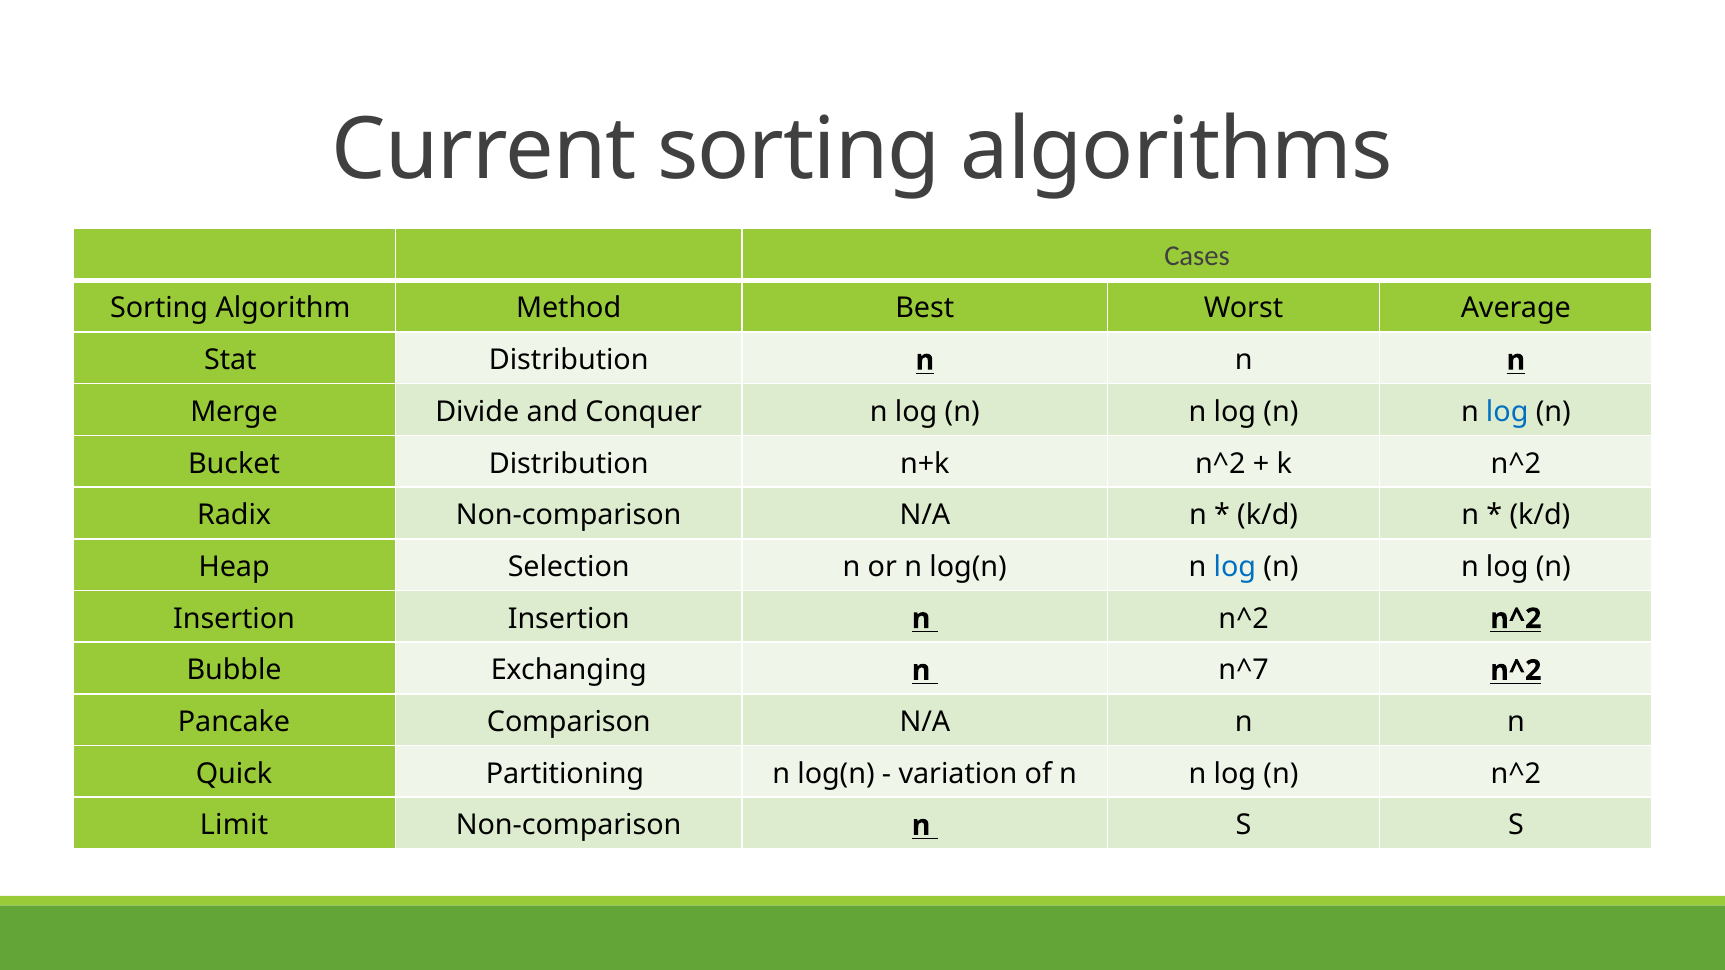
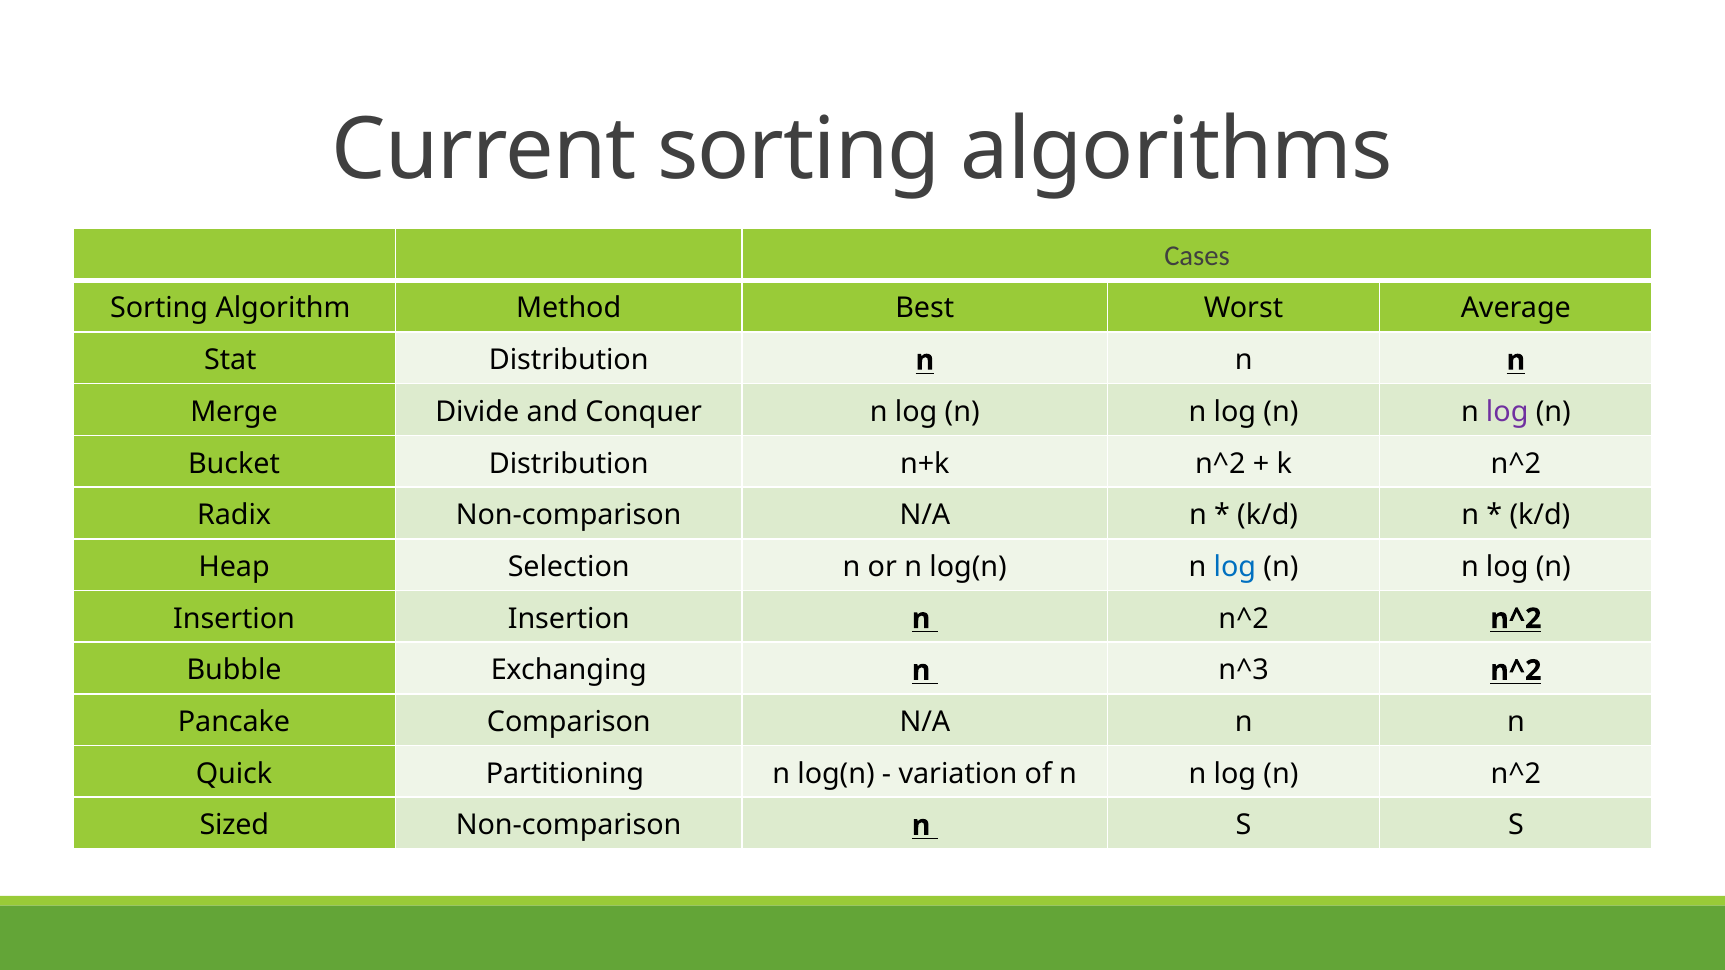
log at (1507, 412) colour: blue -> purple
n^7: n^7 -> n^3
Limit: Limit -> Sized
